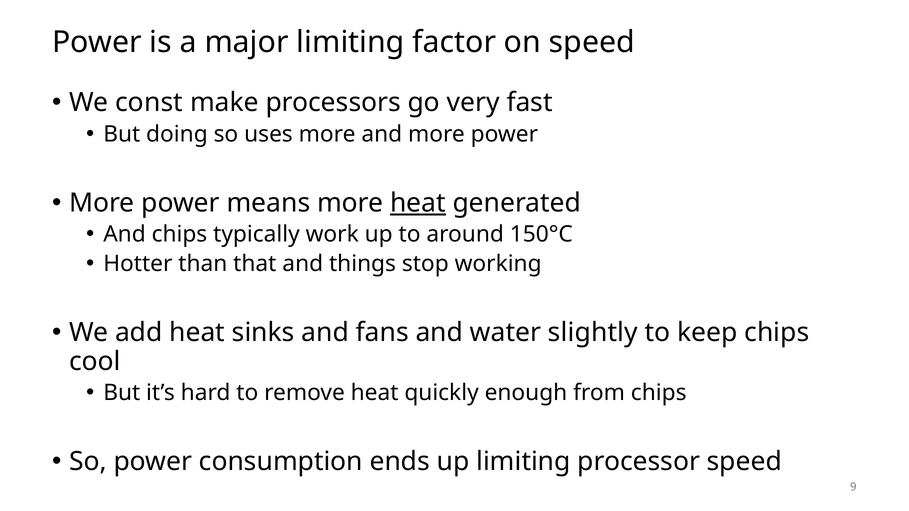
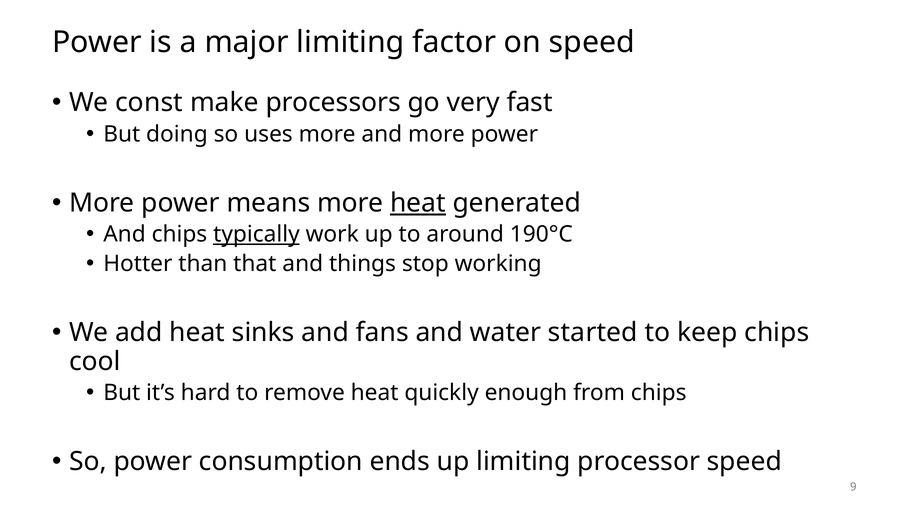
typically underline: none -> present
150°C: 150°C -> 190°C
slightly: slightly -> started
